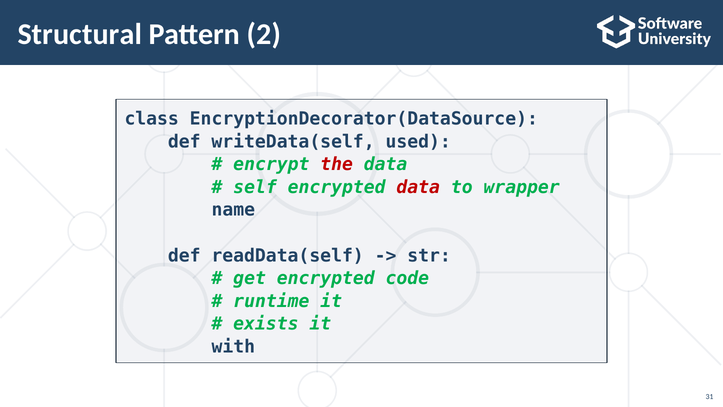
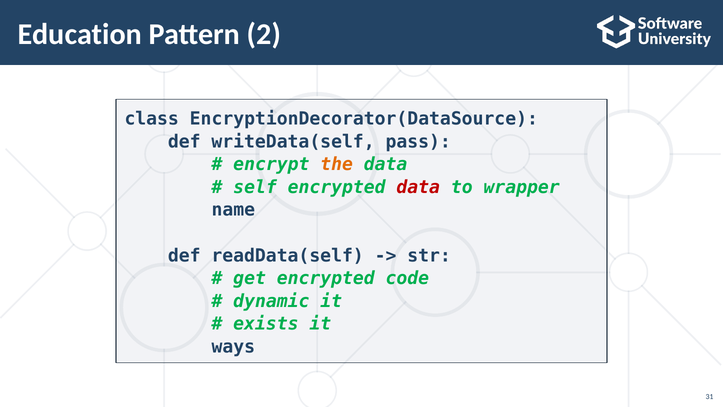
Structural: Structural -> Education
used: used -> pass
the colour: red -> orange
runtime: runtime -> dynamic
with: with -> ways
